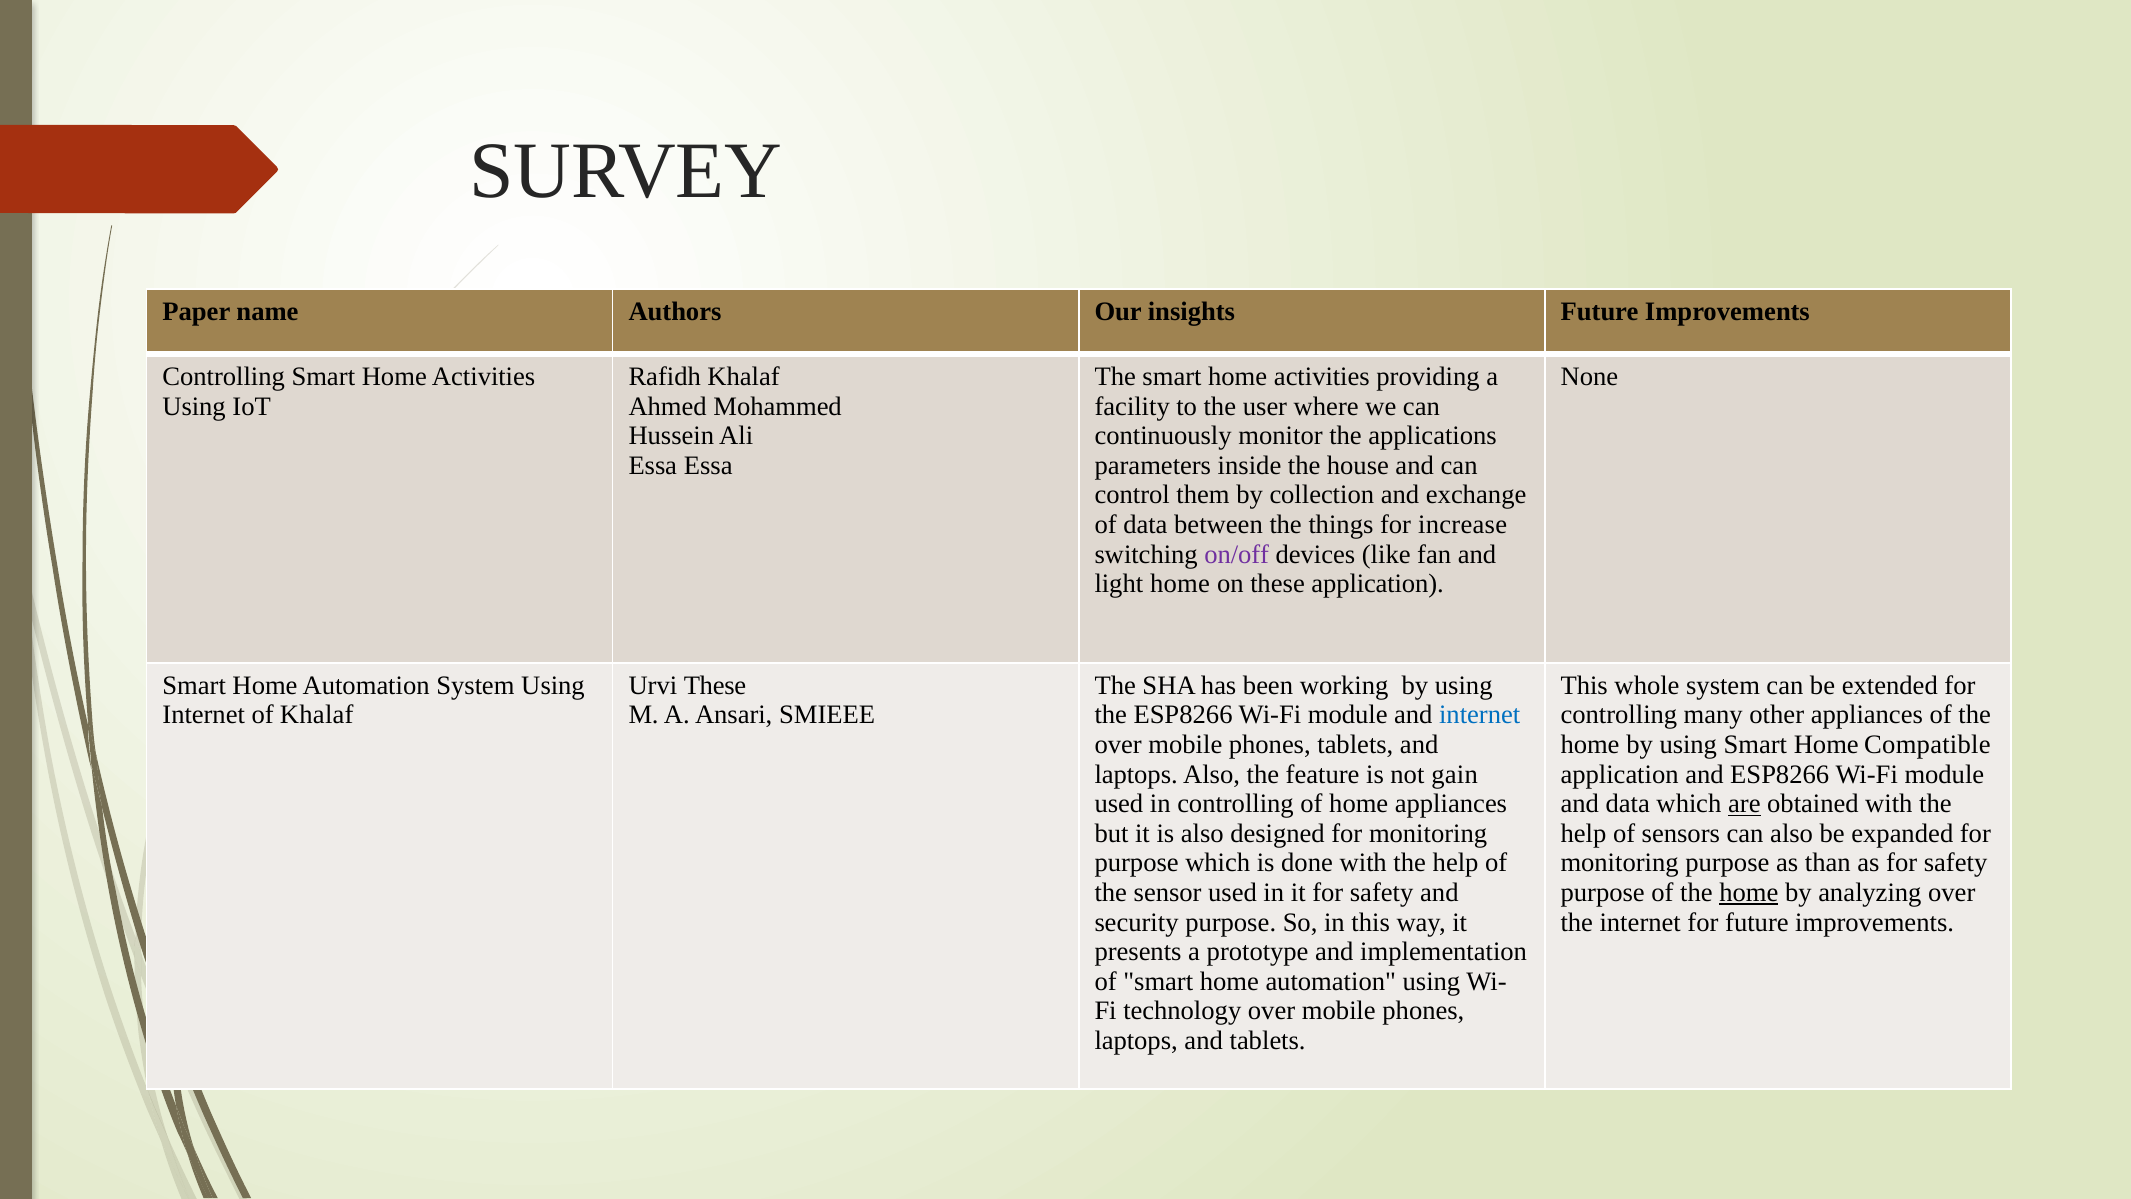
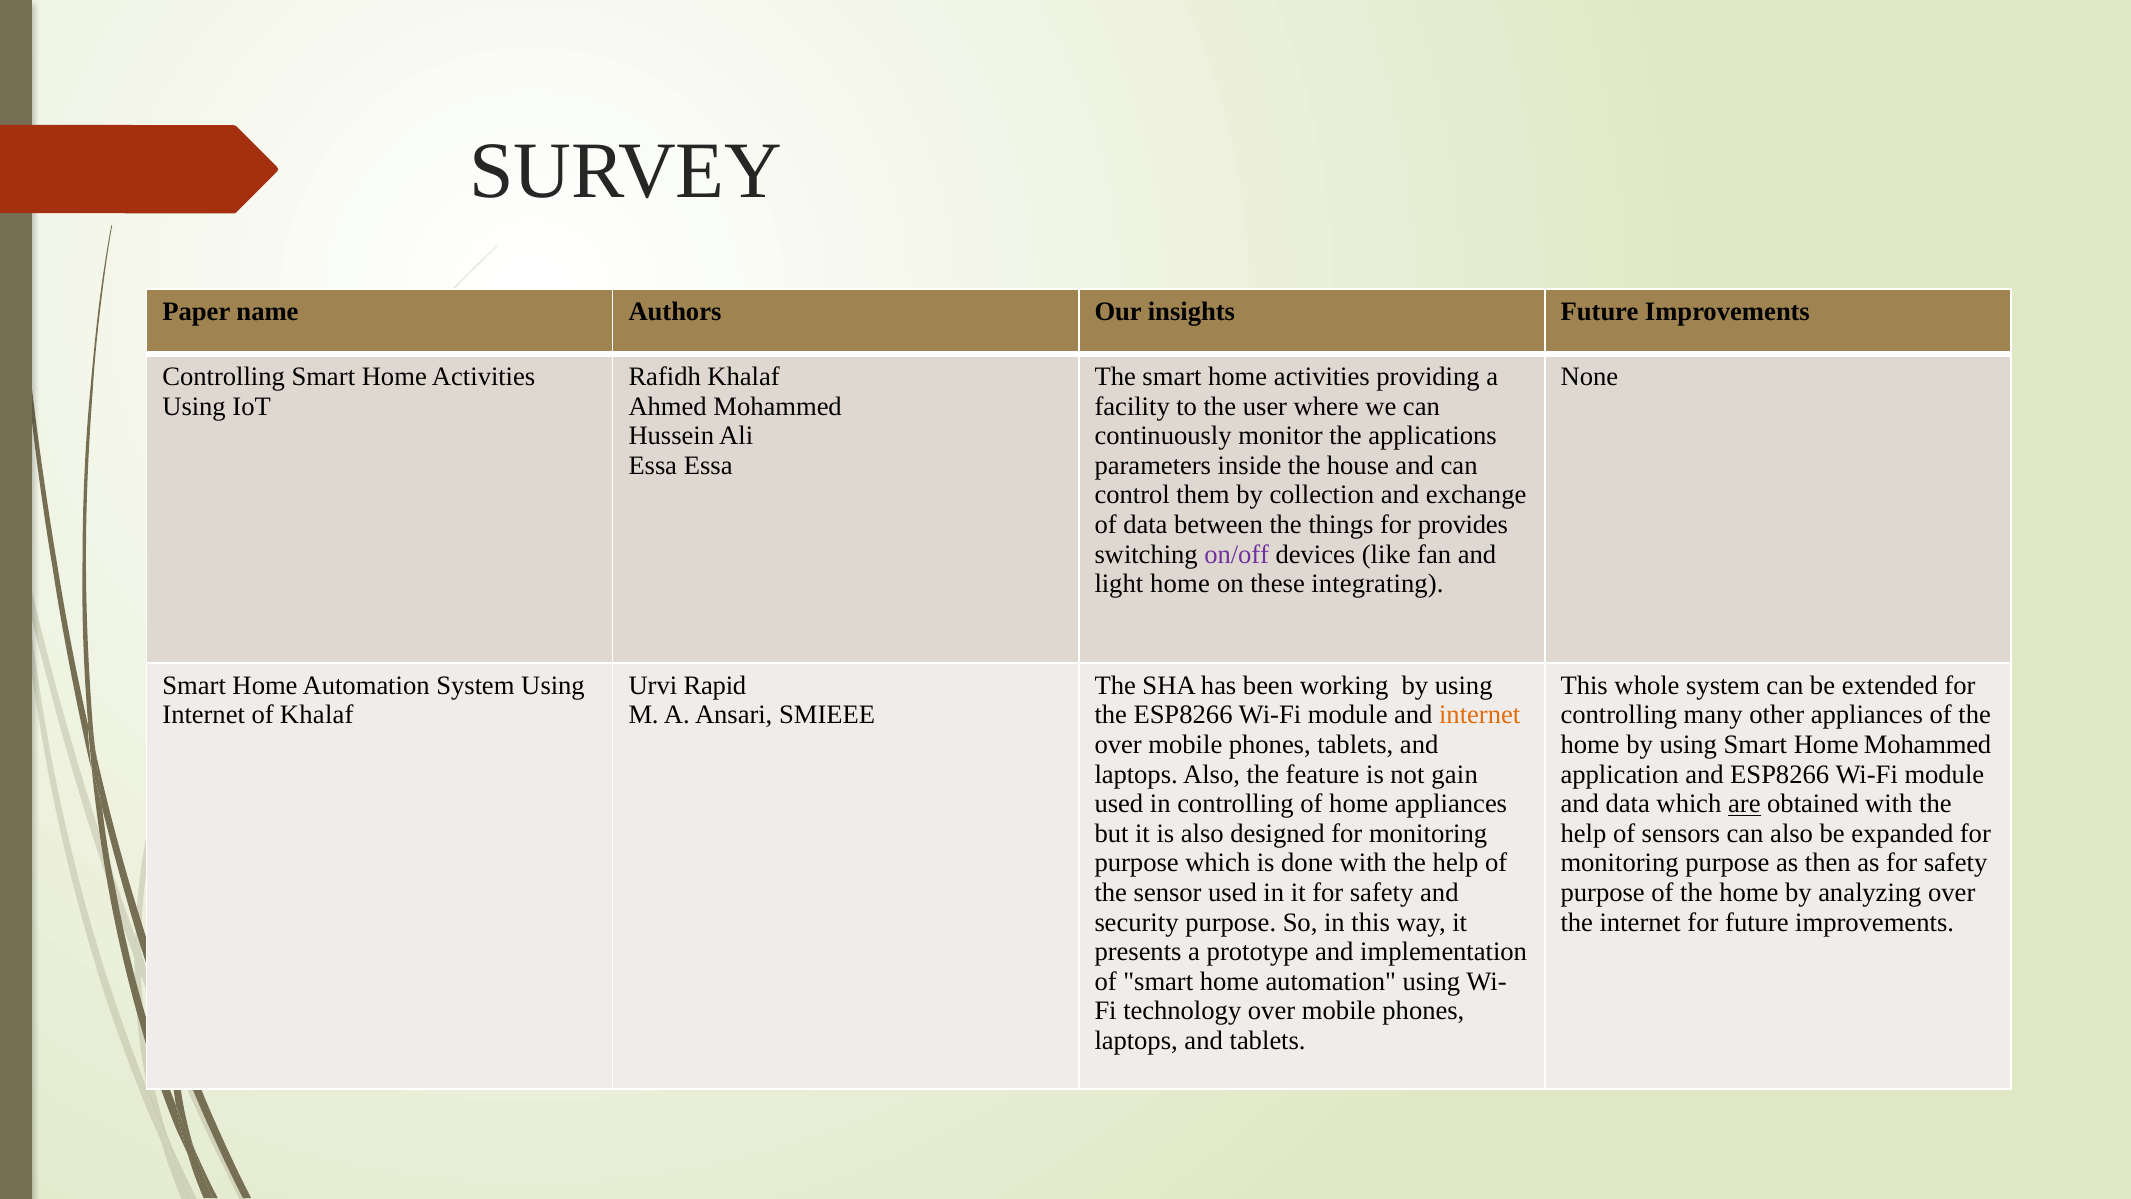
increase: increase -> provides
these application: application -> integrating
Urvi These: These -> Rapid
internet at (1480, 715) colour: blue -> orange
Home Compatible: Compatible -> Mohammed
than: than -> then
home at (1749, 892) underline: present -> none
